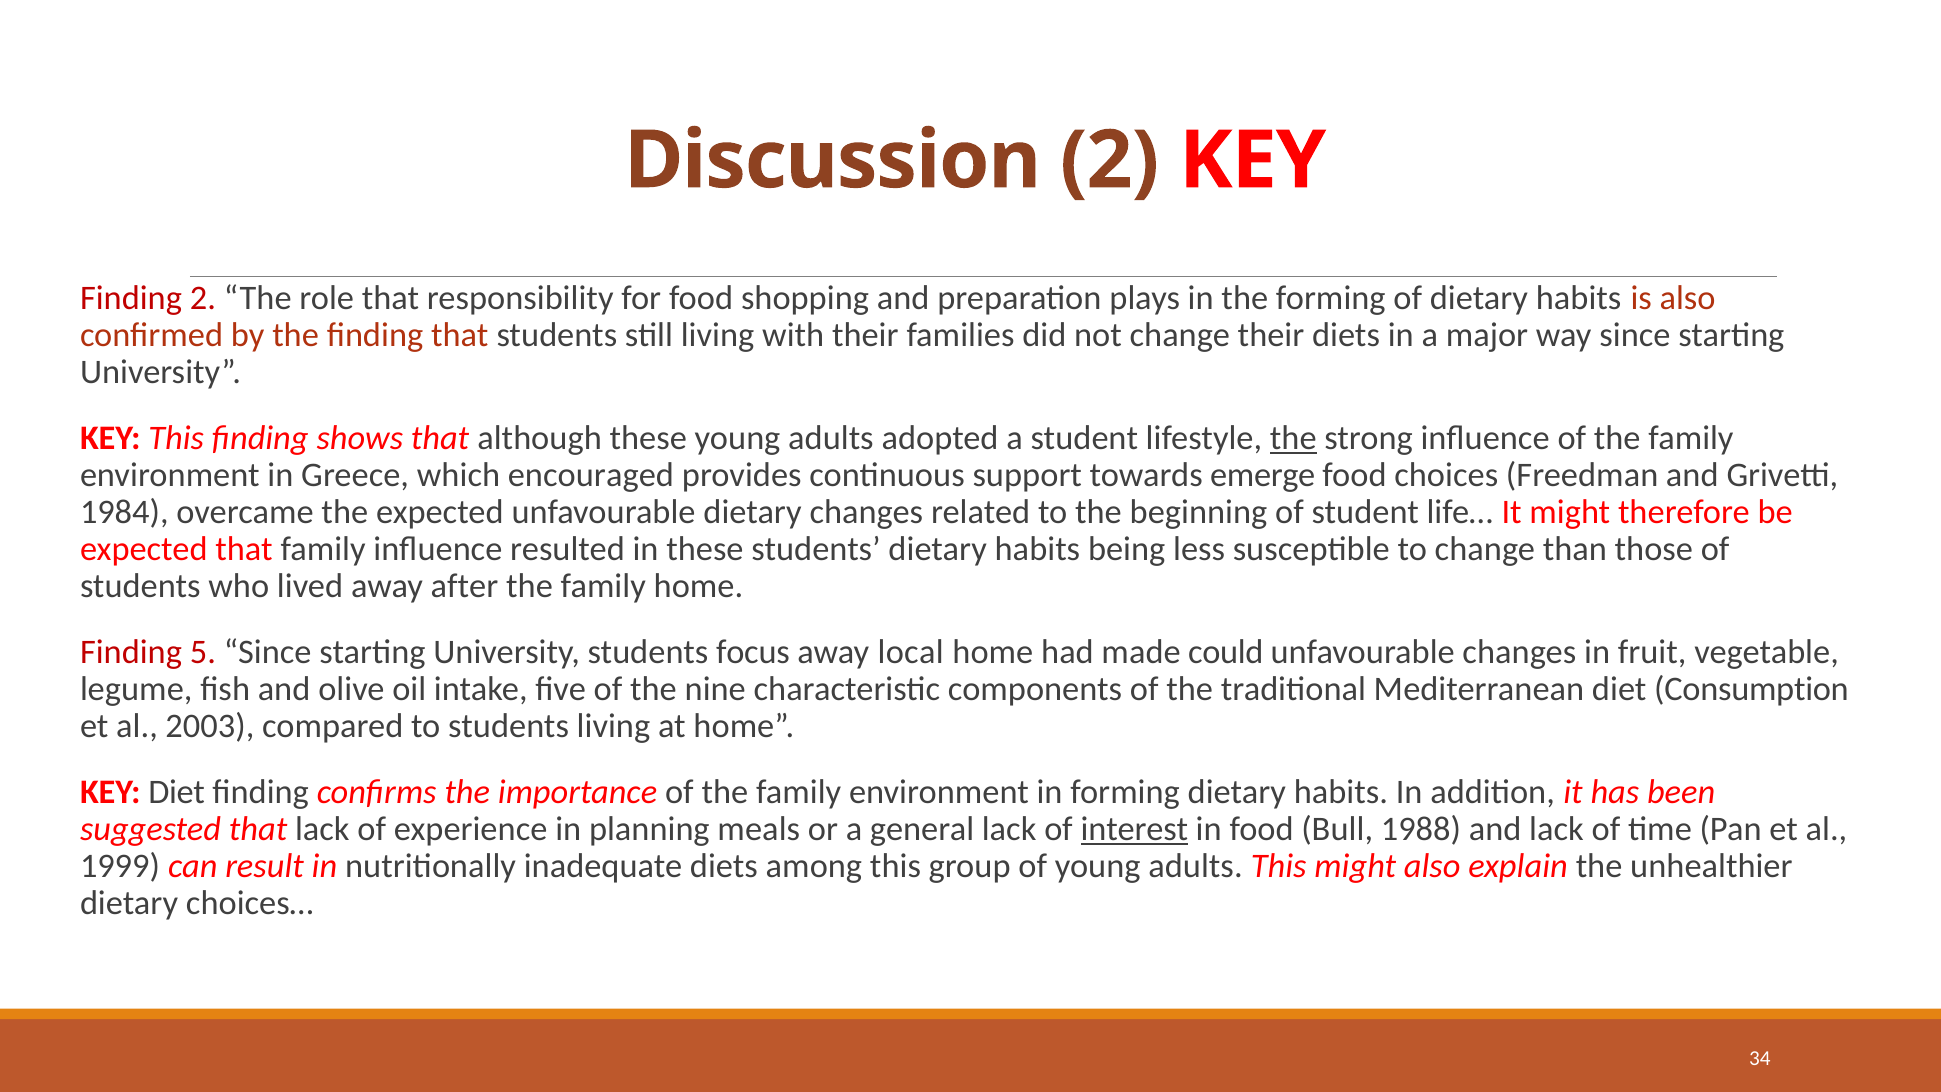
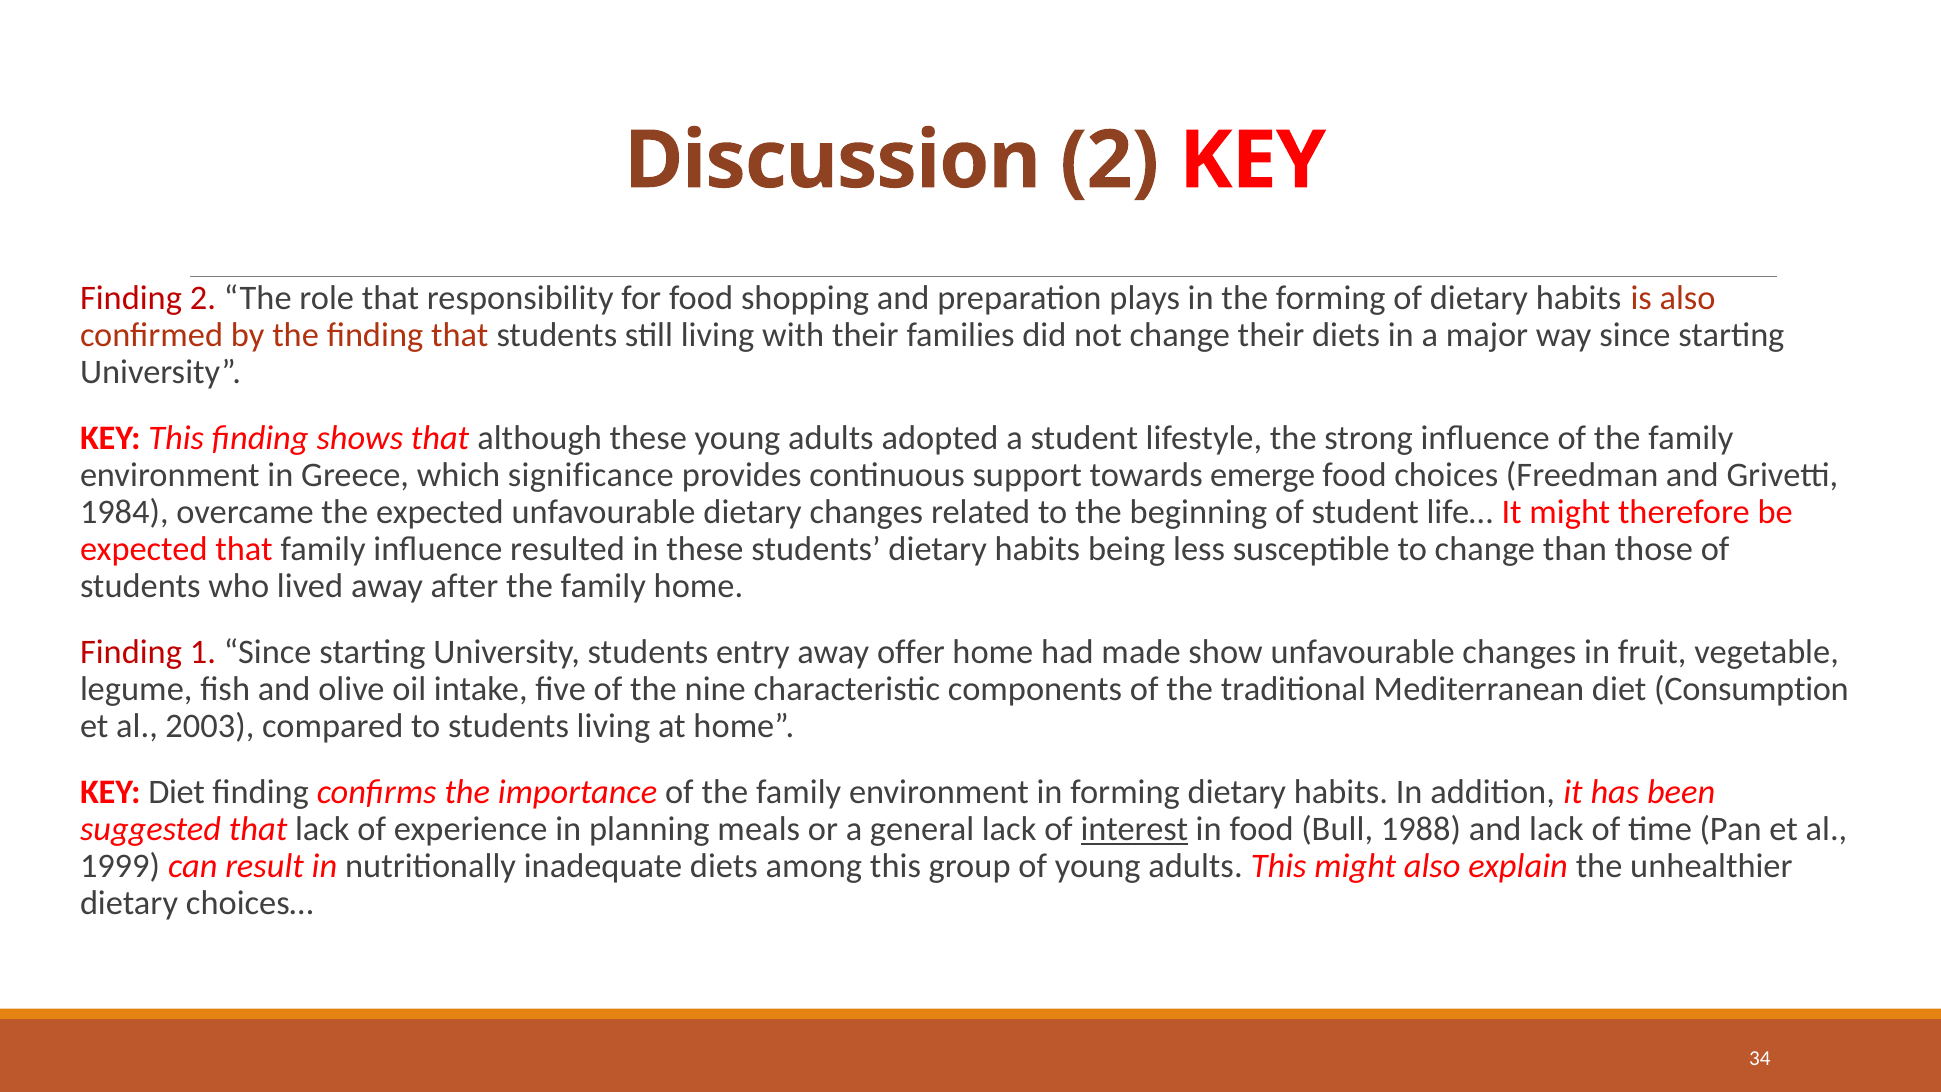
the at (1293, 438) underline: present -> none
encouraged: encouraged -> significance
5: 5 -> 1
focus: focus -> entry
local: local -> offer
could: could -> show
